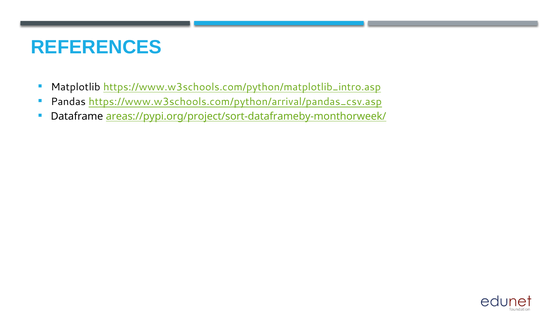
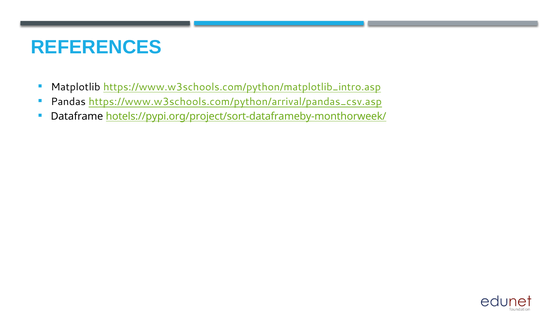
areas://pypi.org/project/sort-dataframeby-monthorweek/: areas://pypi.org/project/sort-dataframeby-monthorweek/ -> hotels://pypi.org/project/sort-dataframeby-monthorweek/
